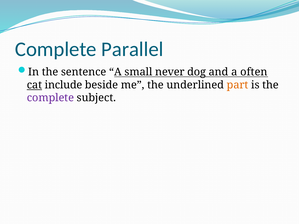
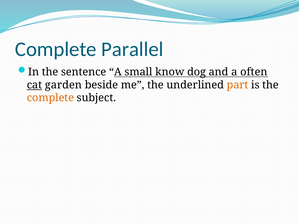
never: never -> know
include: include -> garden
complete at (50, 98) colour: purple -> orange
